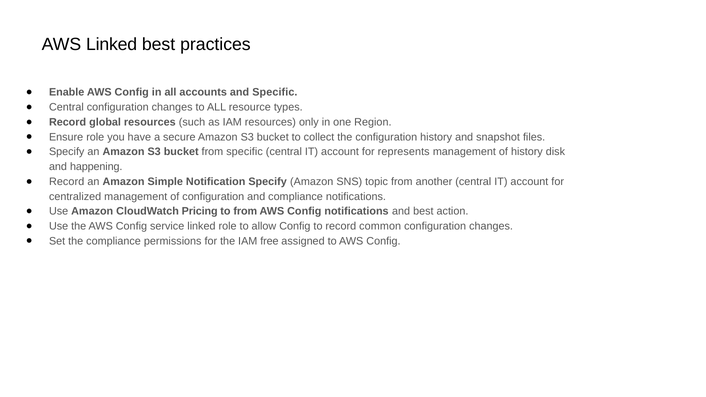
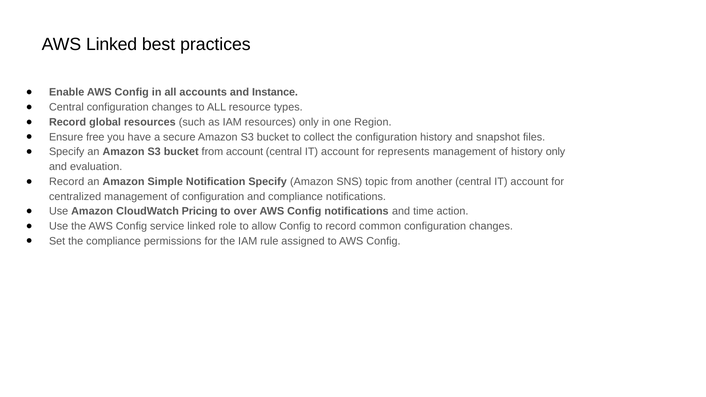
and Specific: Specific -> Instance
Ensure role: role -> free
from specific: specific -> account
history disk: disk -> only
happening: happening -> evaluation
to from: from -> over
and best: best -> time
free: free -> rule
